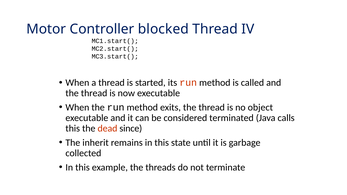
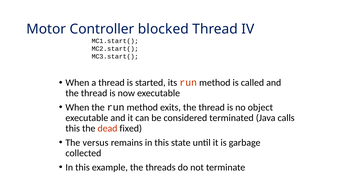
since: since -> fixed
inherit: inherit -> versus
